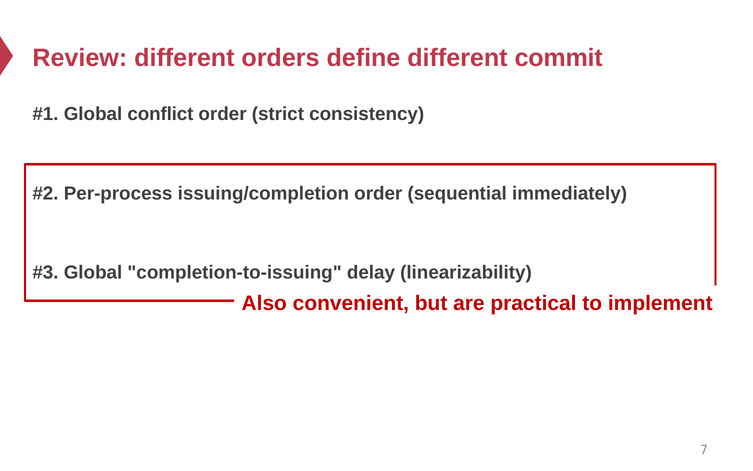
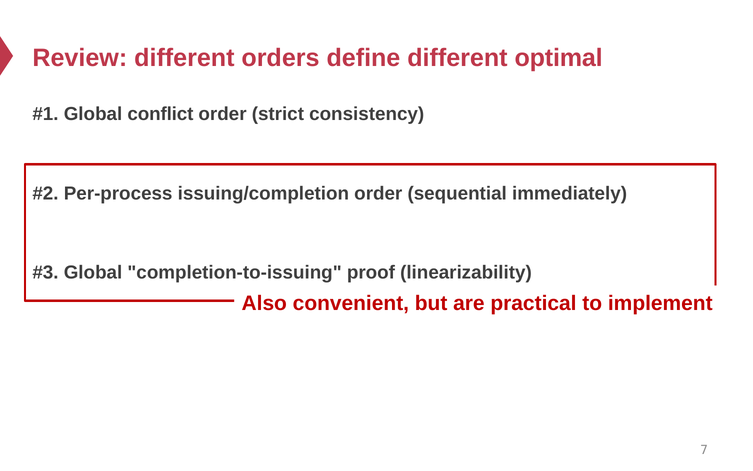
commit: commit -> optimal
delay: delay -> proof
